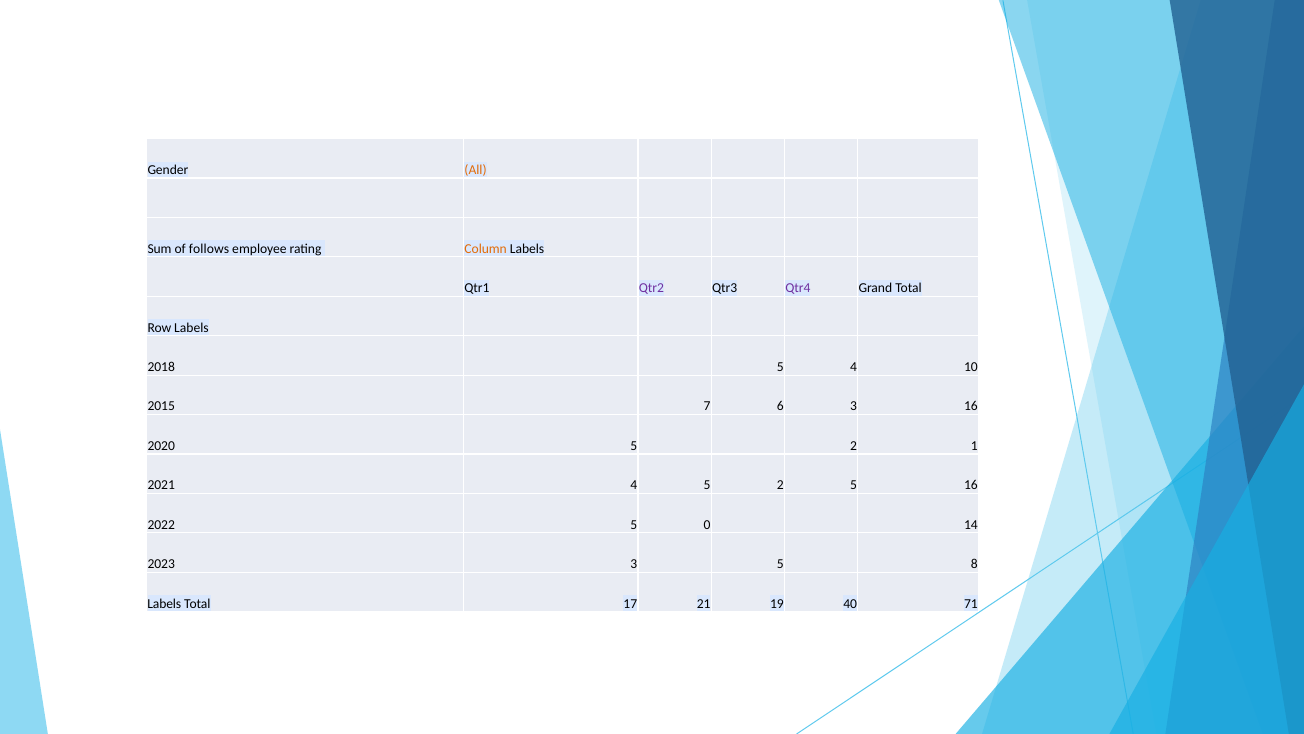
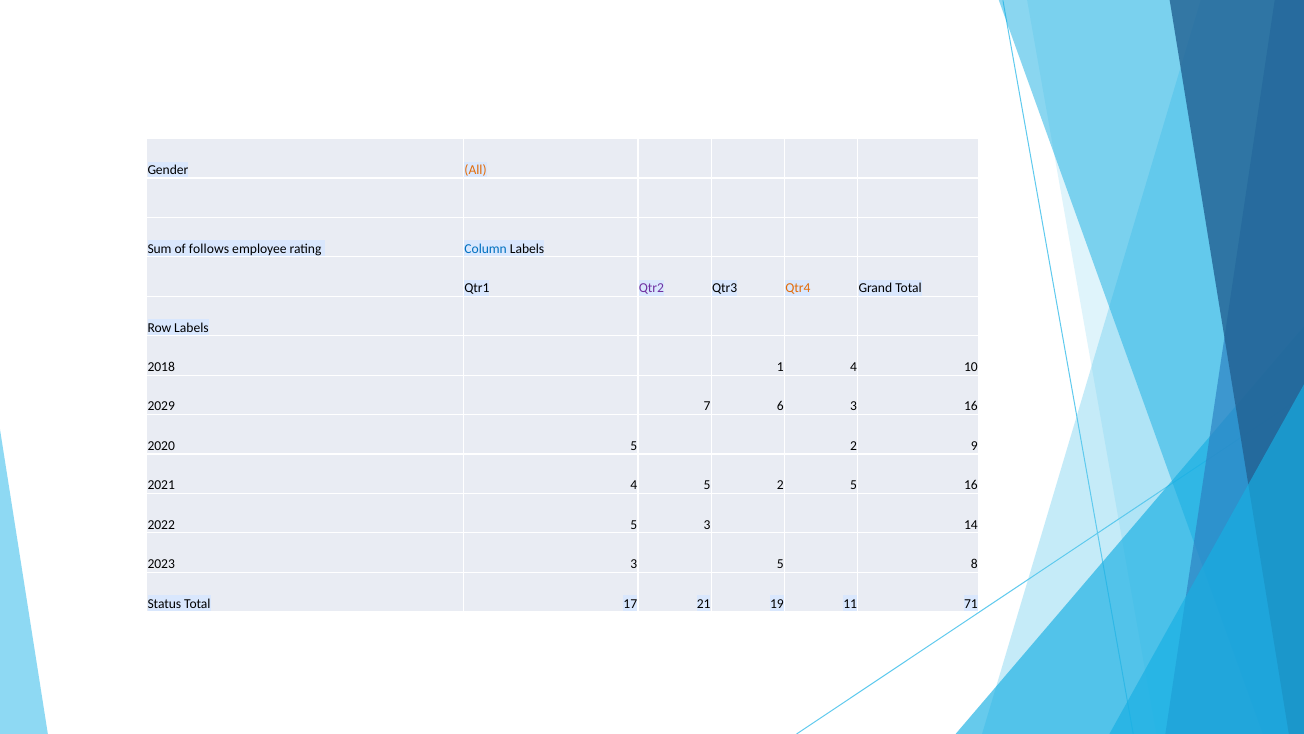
Column colour: orange -> blue
Qtr4 colour: purple -> orange
2018 5: 5 -> 1
2015: 2015 -> 2029
1: 1 -> 9
5 0: 0 -> 3
Labels at (164, 603): Labels -> Status
40: 40 -> 11
